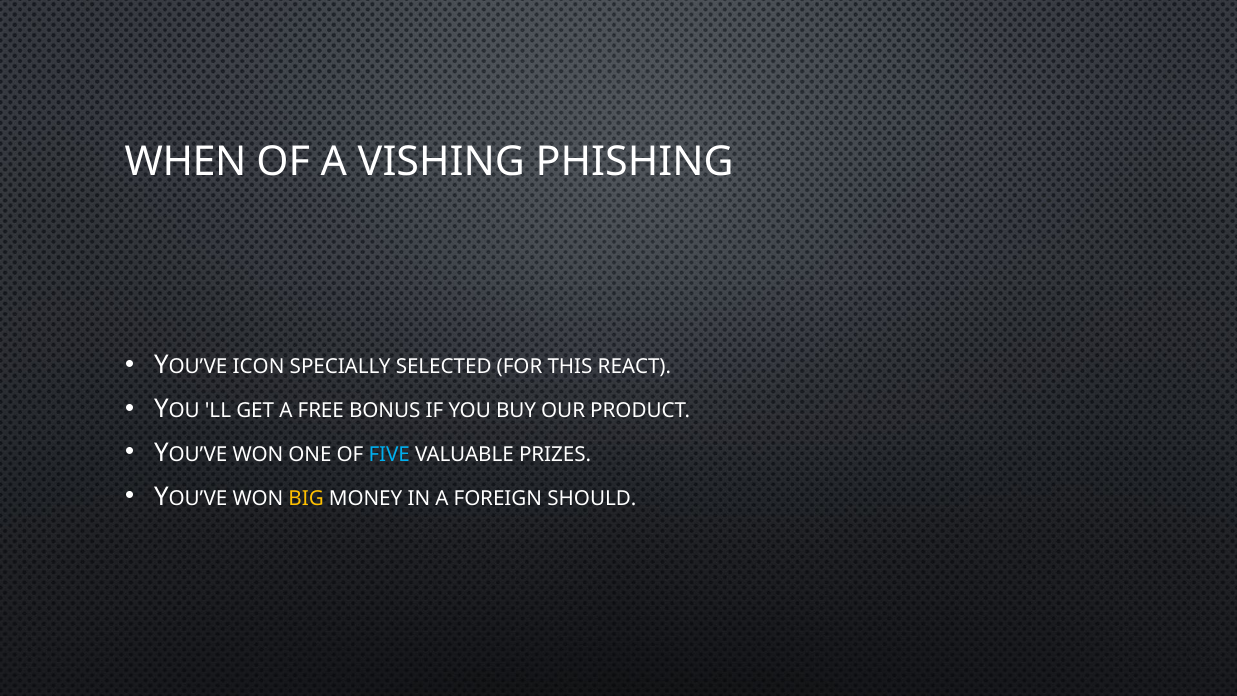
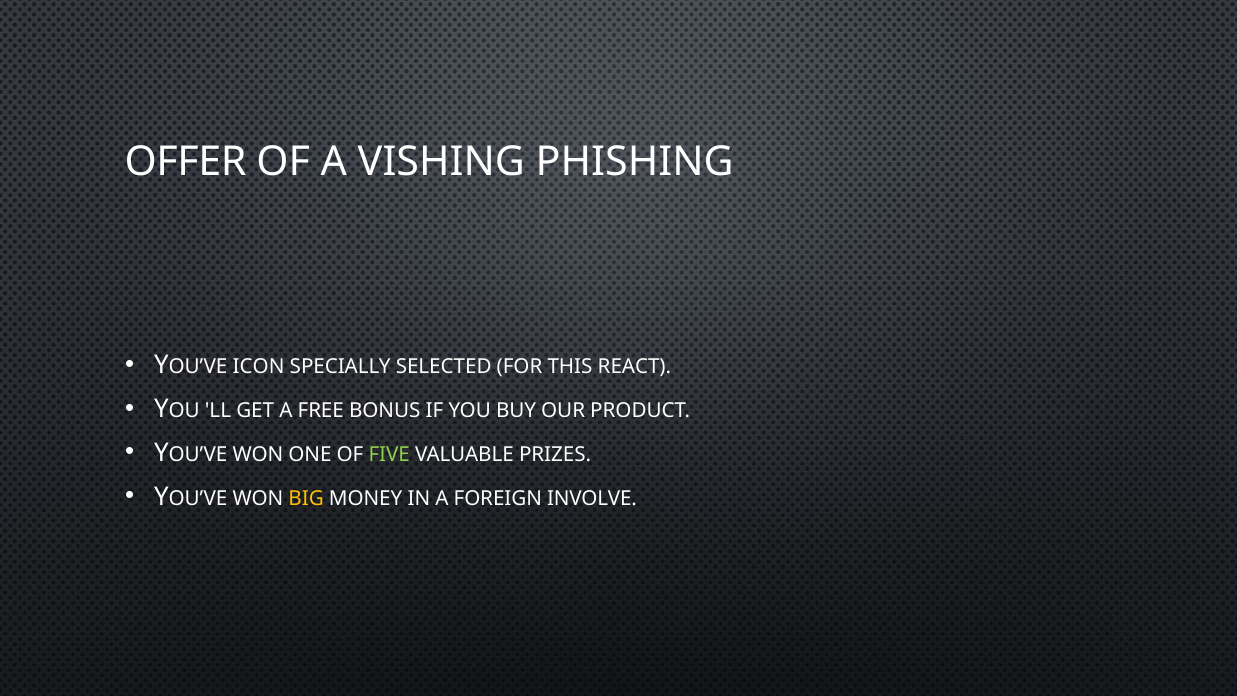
WHEN: WHEN -> OFFER
FIVE colour: light blue -> light green
SHOULD: SHOULD -> INVOLVE
